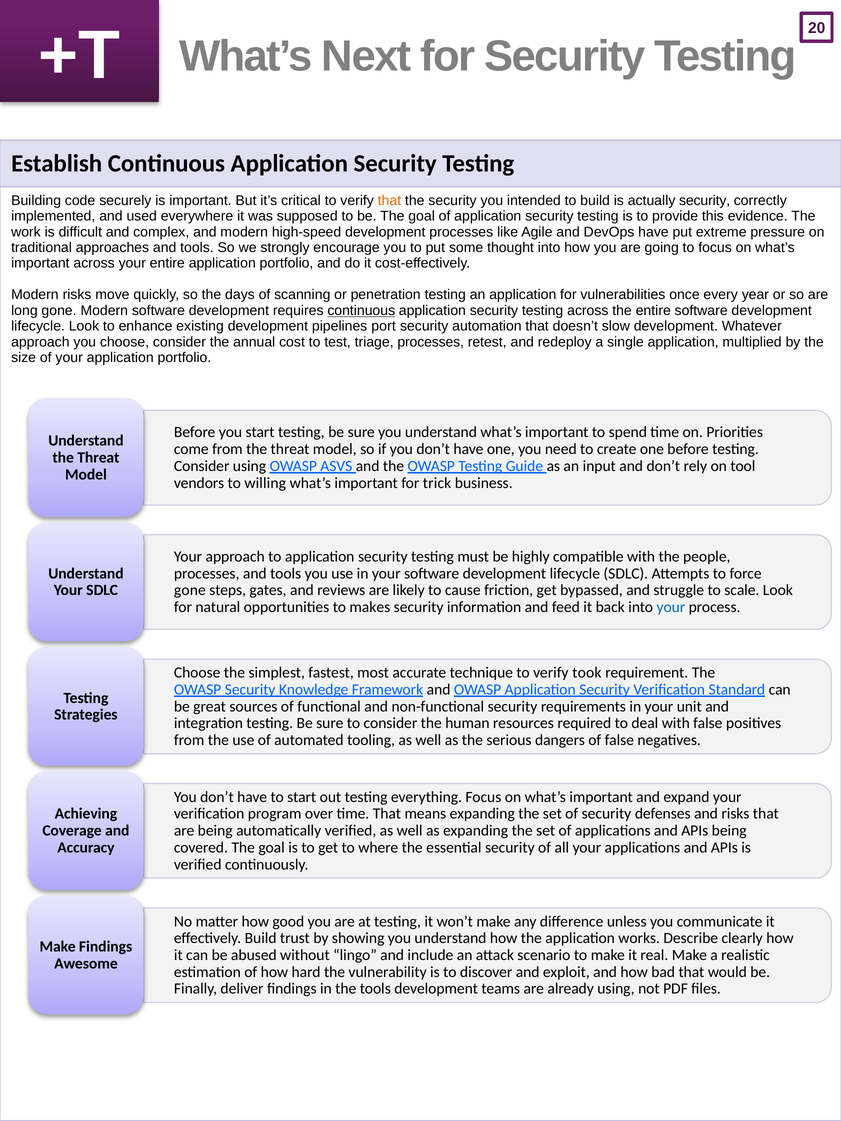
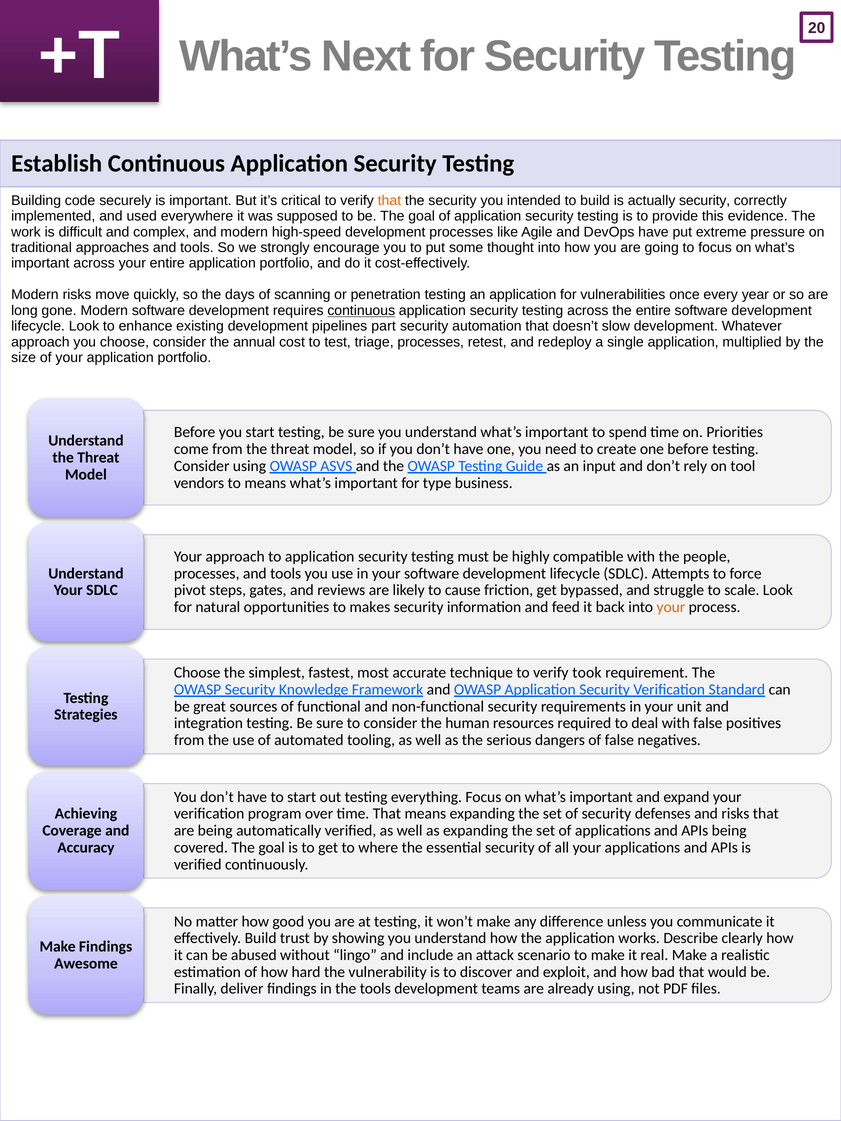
port: port -> part
to willing: willing -> means
trick: trick -> type
gone at (190, 591): gone -> pivot
your at (671, 607) colour: blue -> orange
